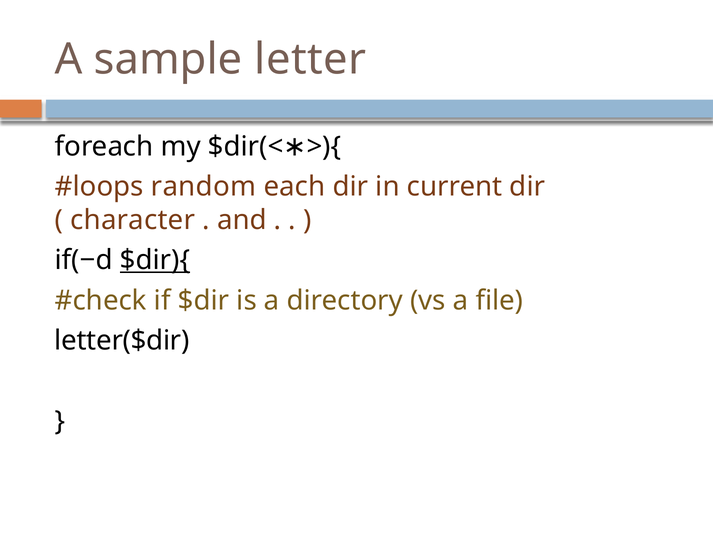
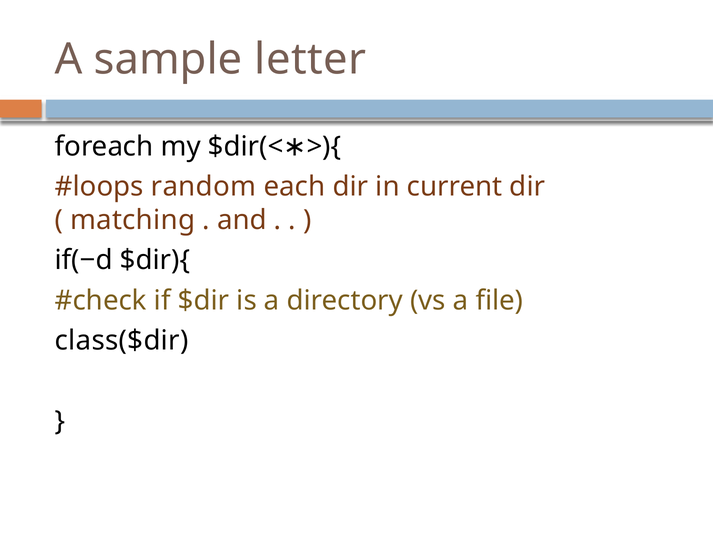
character: character -> matching
$dir){ underline: present -> none
letter($dir: letter($dir -> class($dir
